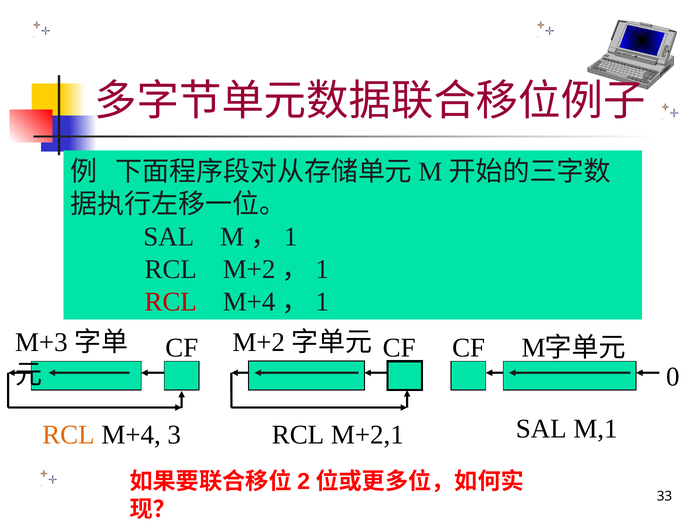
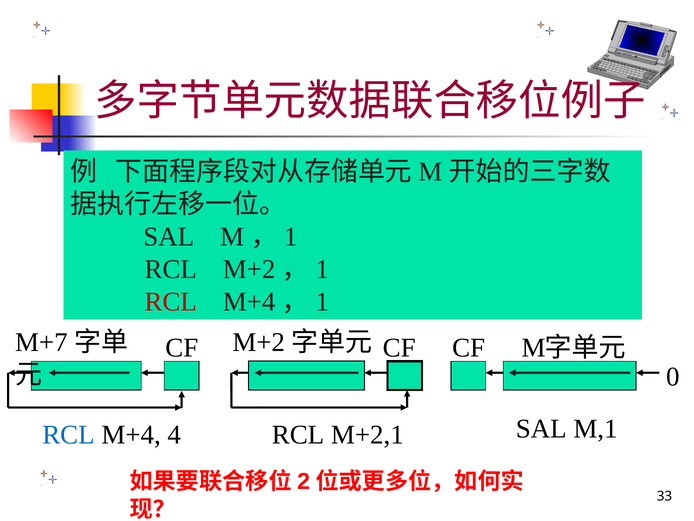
M+3: M+3 -> M+7
RCL at (68, 434) colour: orange -> blue
3: 3 -> 4
